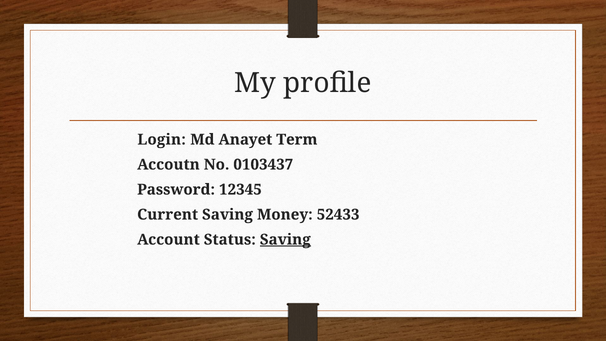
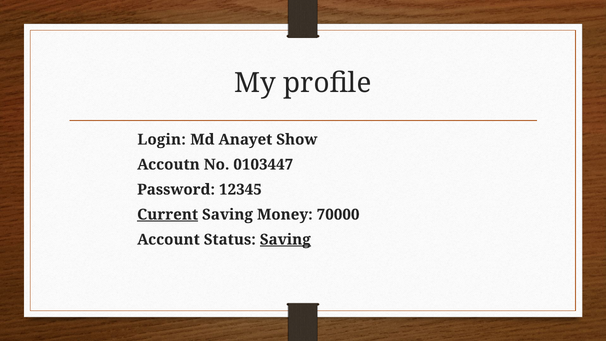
Term: Term -> Show
0103437: 0103437 -> 0103447
Current underline: none -> present
52433: 52433 -> 70000
